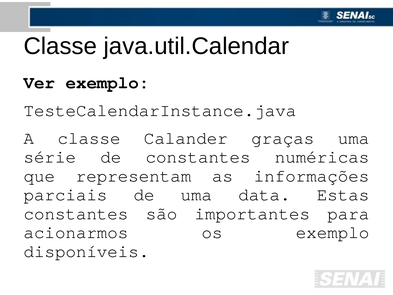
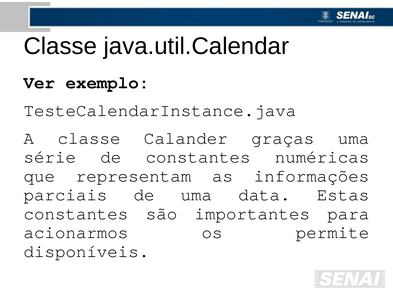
os exemplo: exemplo -> permite
